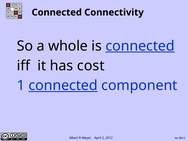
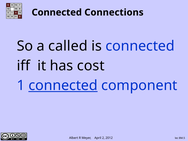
Connectivity: Connectivity -> Connections
whole: whole -> called
connected at (140, 46) underline: present -> none
